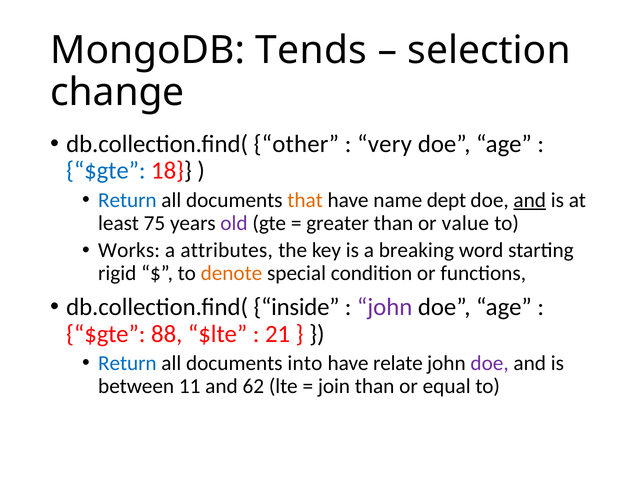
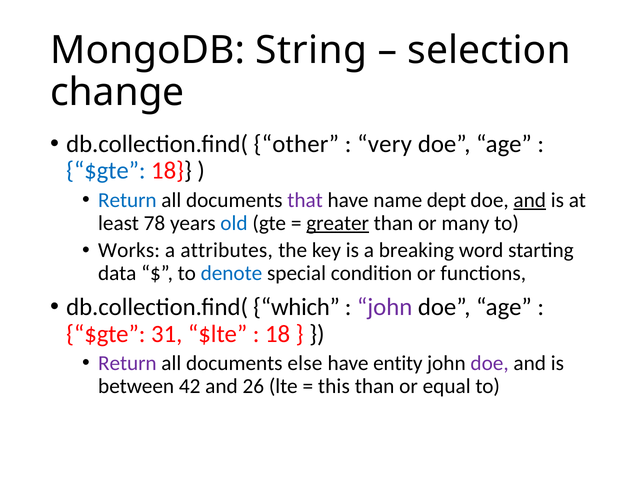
Tends: Tends -> String
that colour: orange -> purple
75: 75 -> 78
old colour: purple -> blue
greater underline: none -> present
value: value -> many
rigid: rigid -> data
denote colour: orange -> blue
inside: inside -> which
88: 88 -> 31
21 at (278, 334): 21 -> 18
Return at (127, 363) colour: blue -> purple
into: into -> else
relate: relate -> entity
11: 11 -> 42
62: 62 -> 26
join: join -> this
